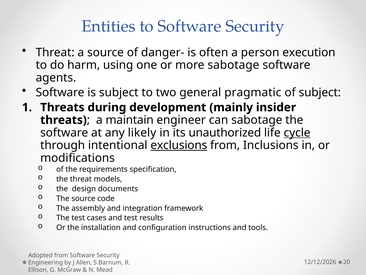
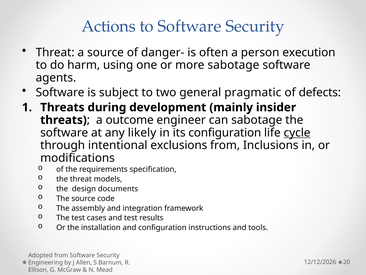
Entities: Entities -> Actions
of subject: subject -> defects
maintain: maintain -> outcome
its unauthorized: unauthorized -> configuration
exclusions underline: present -> none
